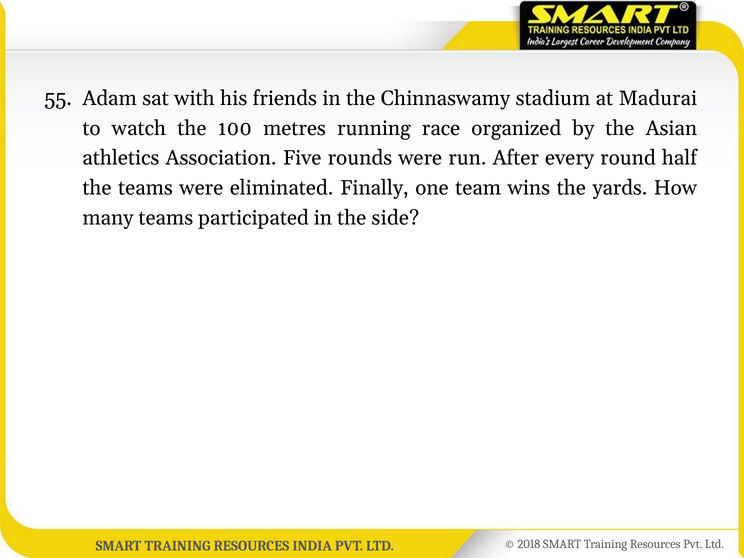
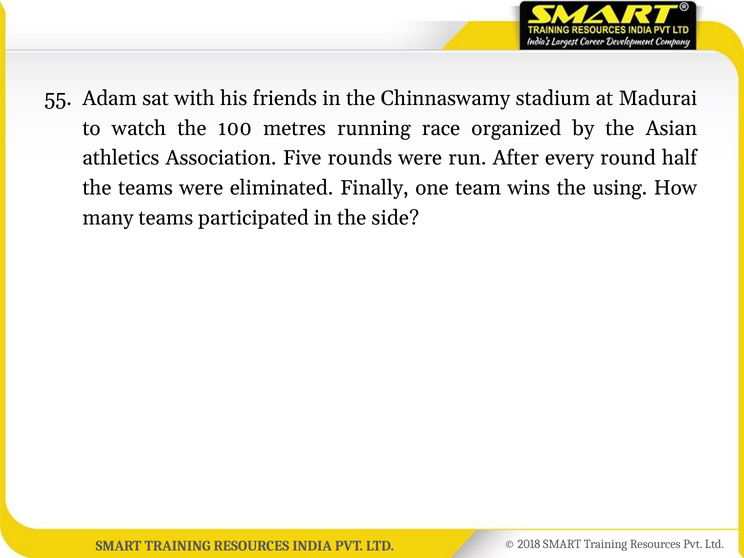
yards: yards -> using
